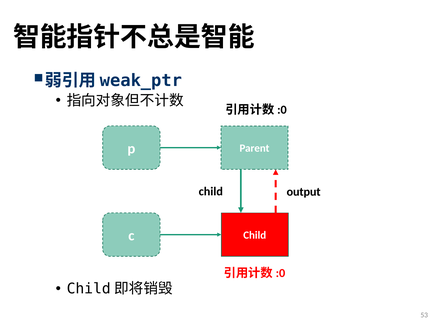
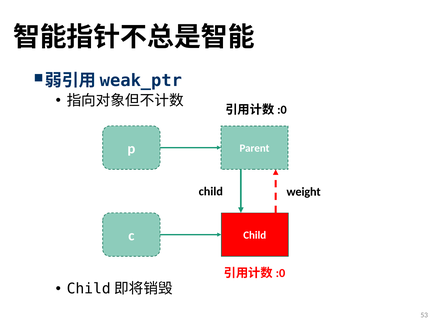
output: output -> weight
